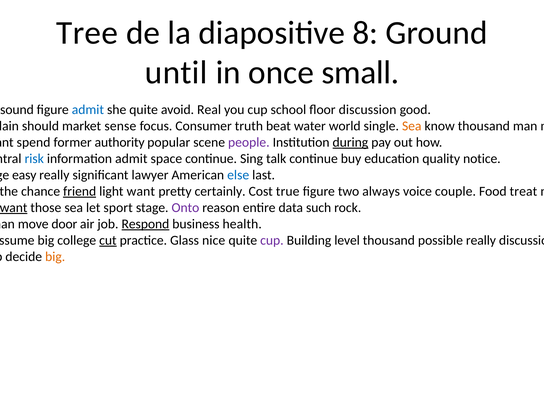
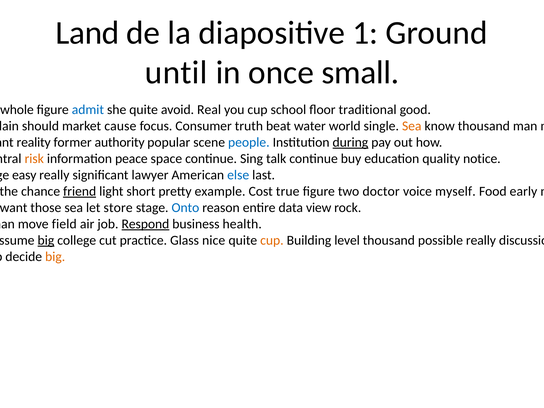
Tree: Tree -> Land
8: 8 -> 1
sound: sound -> whole
floor discussion: discussion -> traditional
sense: sense -> cause
spend: spend -> reality
people colour: purple -> blue
risk colour: blue -> orange
information admit: admit -> peace
light want: want -> short
certainly: certainly -> example
always: always -> doctor
couple: couple -> myself
treat: treat -> early
want at (14, 208) underline: present -> none
sport: sport -> store
Onto colour: purple -> blue
such: such -> view
door: door -> field
big at (46, 240) underline: none -> present
cut underline: present -> none
cup at (272, 240) colour: purple -> orange
